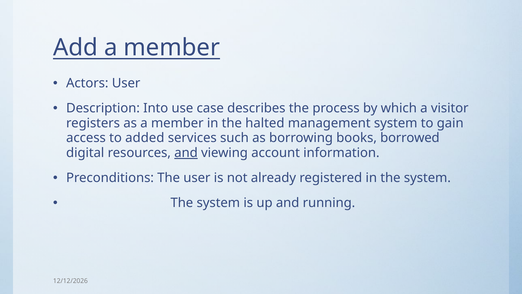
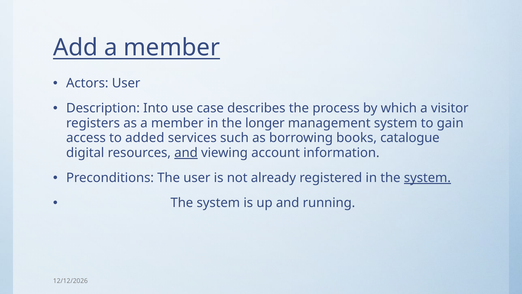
halted: halted -> longer
borrowed: borrowed -> catalogue
system at (427, 178) underline: none -> present
